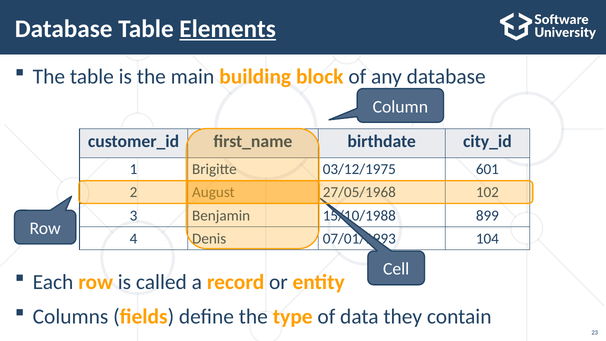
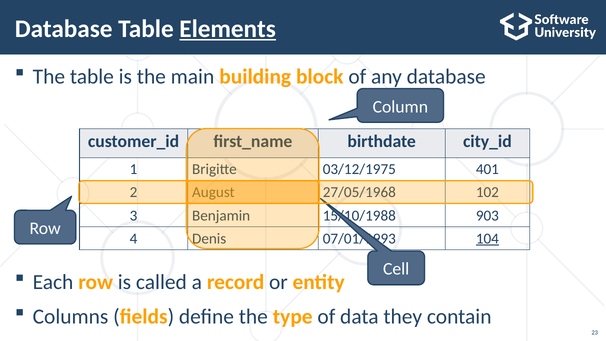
601: 601 -> 401
899: 899 -> 903
104 underline: none -> present
